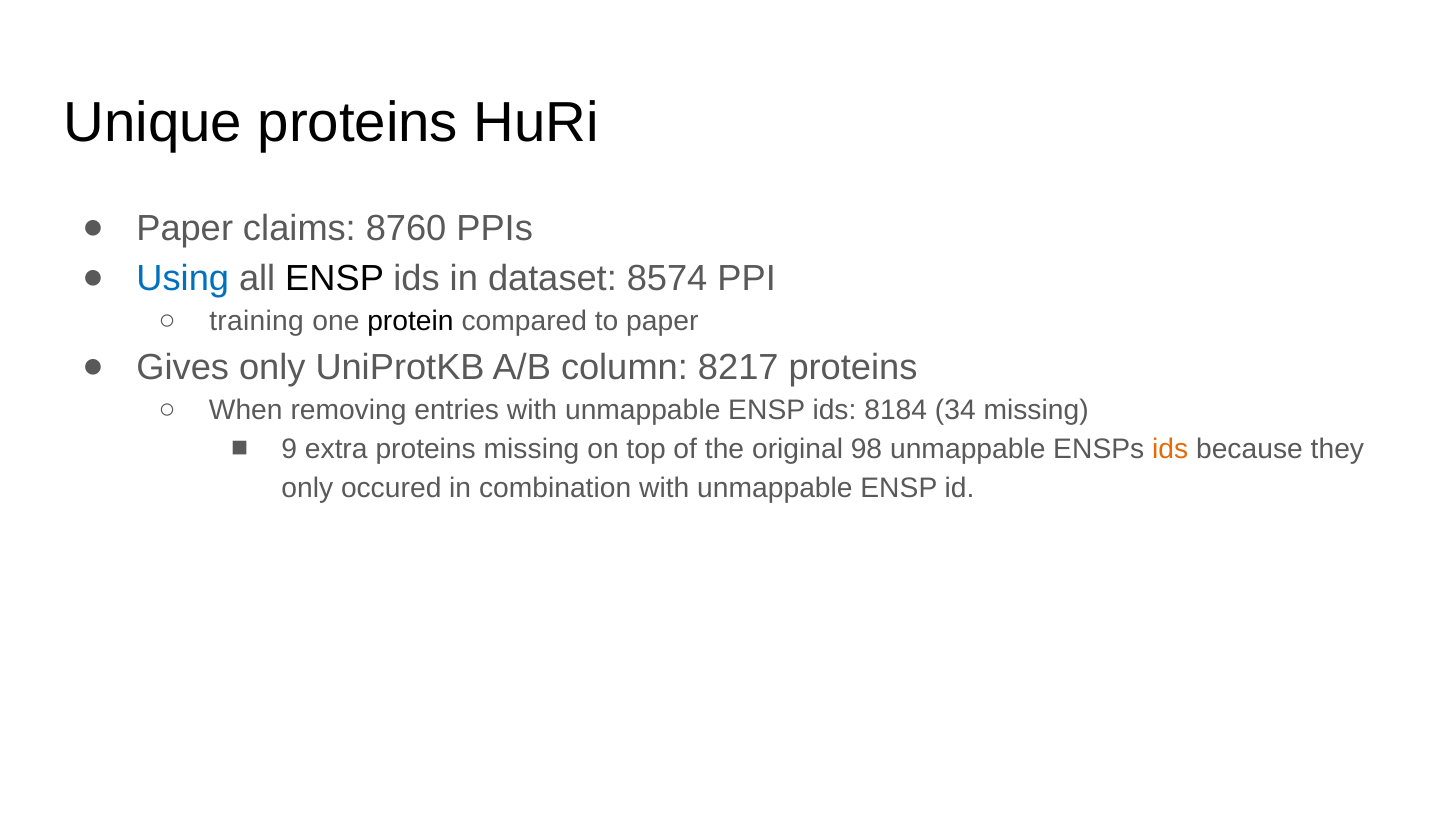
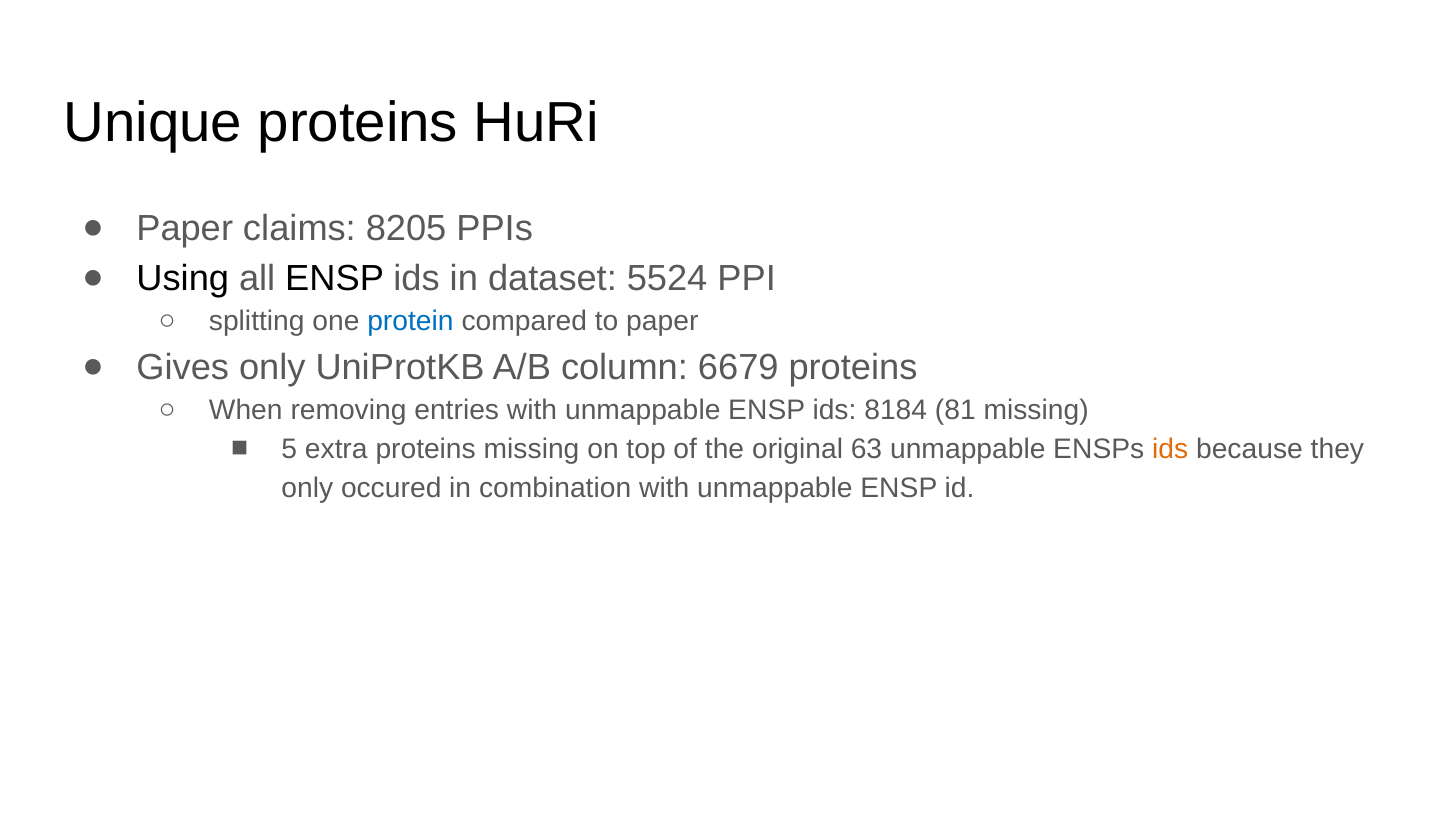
8760: 8760 -> 8205
Using colour: blue -> black
8574: 8574 -> 5524
training: training -> splitting
protein colour: black -> blue
8217: 8217 -> 6679
34: 34 -> 81
9: 9 -> 5
98: 98 -> 63
